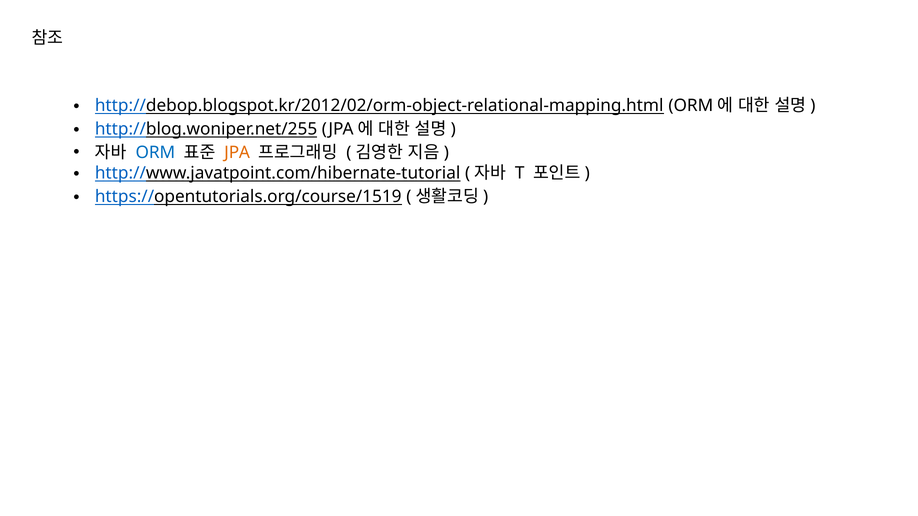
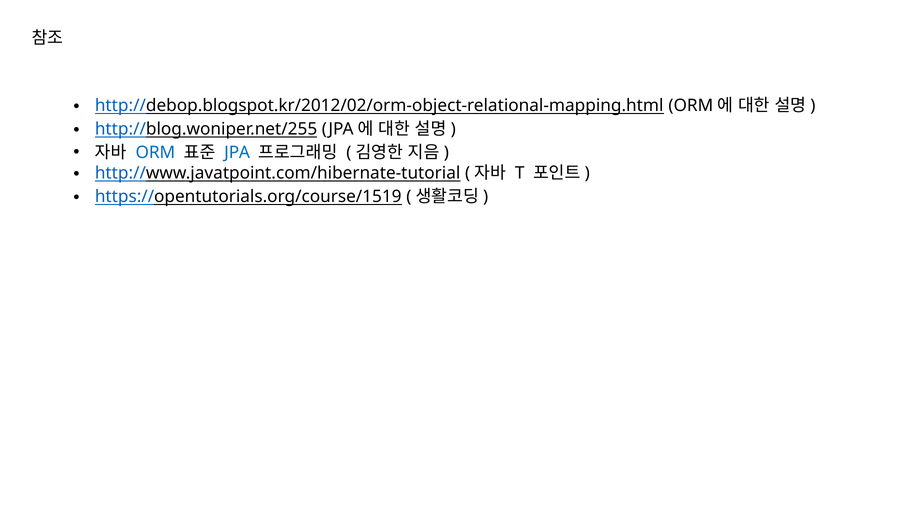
JPA colour: orange -> blue
